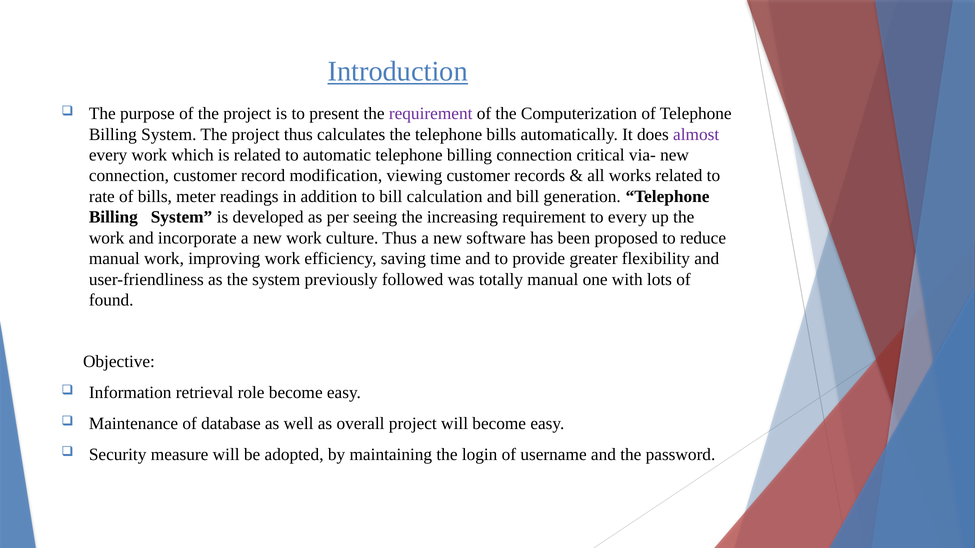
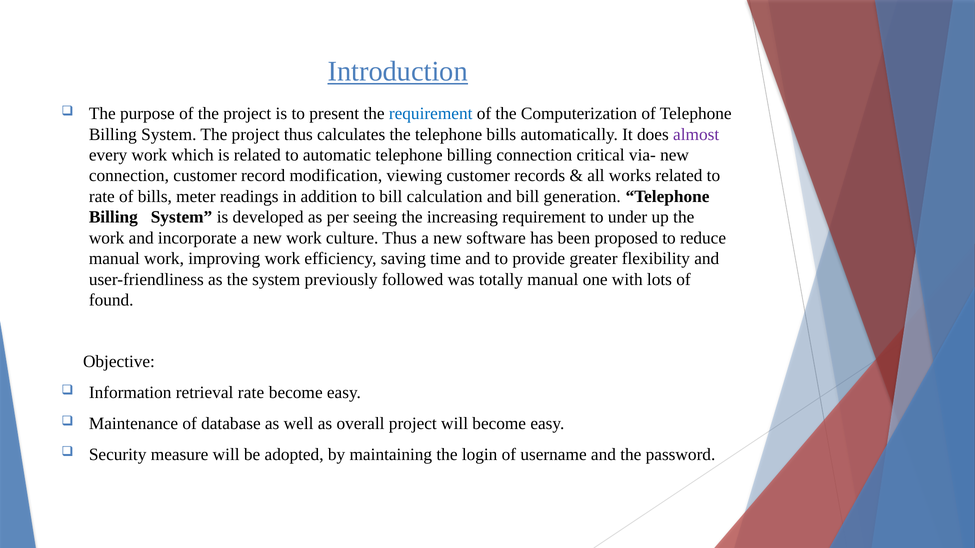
requirement at (431, 114) colour: purple -> blue
to every: every -> under
retrieval role: role -> rate
